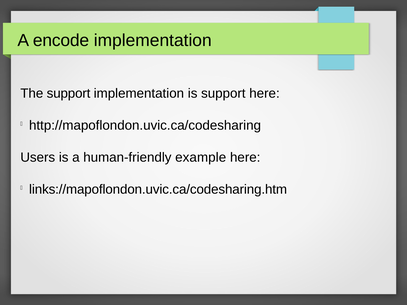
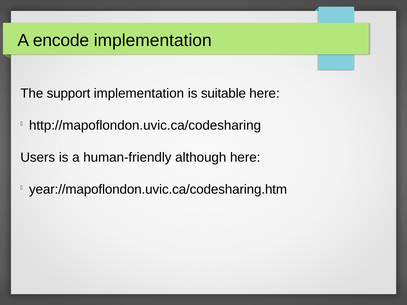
is support: support -> suitable
example: example -> although
links://mapoflondon.uvic.ca/codesharing.htm: links://mapoflondon.uvic.ca/codesharing.htm -> year://mapoflondon.uvic.ca/codesharing.htm
